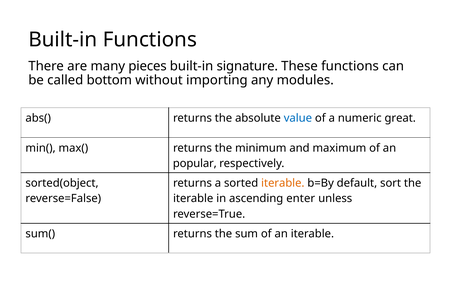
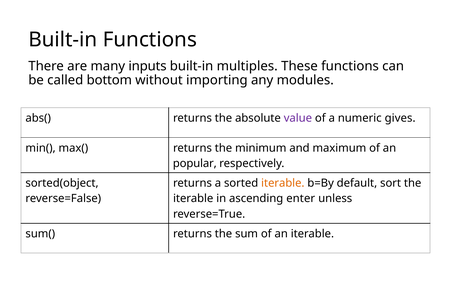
pieces: pieces -> inputs
signature: signature -> multiples
value colour: blue -> purple
great: great -> gives
